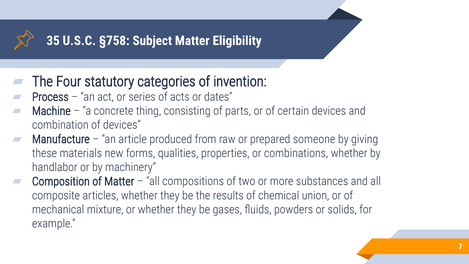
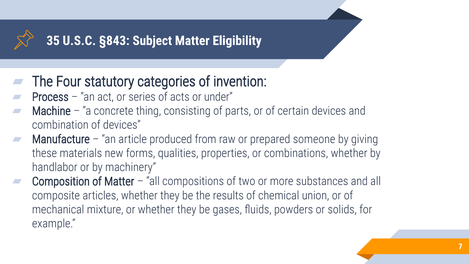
§758: §758 -> §843
dates: dates -> under
